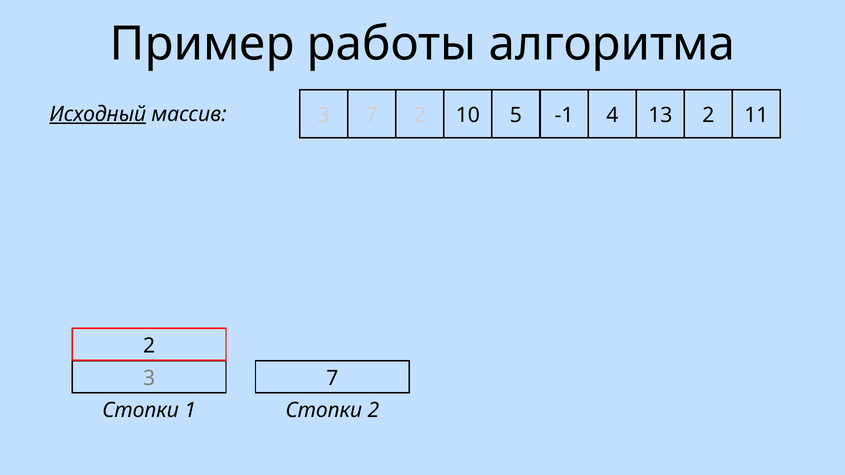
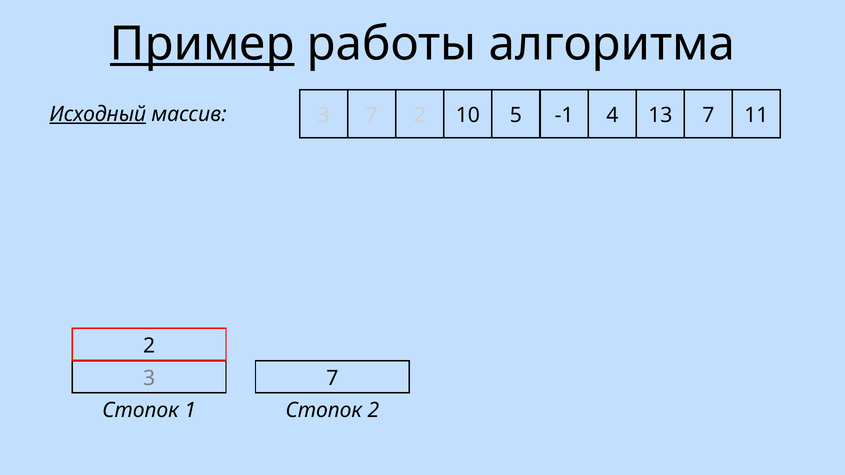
Пример underline: none -> present
13 2: 2 -> 7
Стопки at (141, 411): Стопки -> Стопок
Стопки at (324, 411): Стопки -> Стопок
